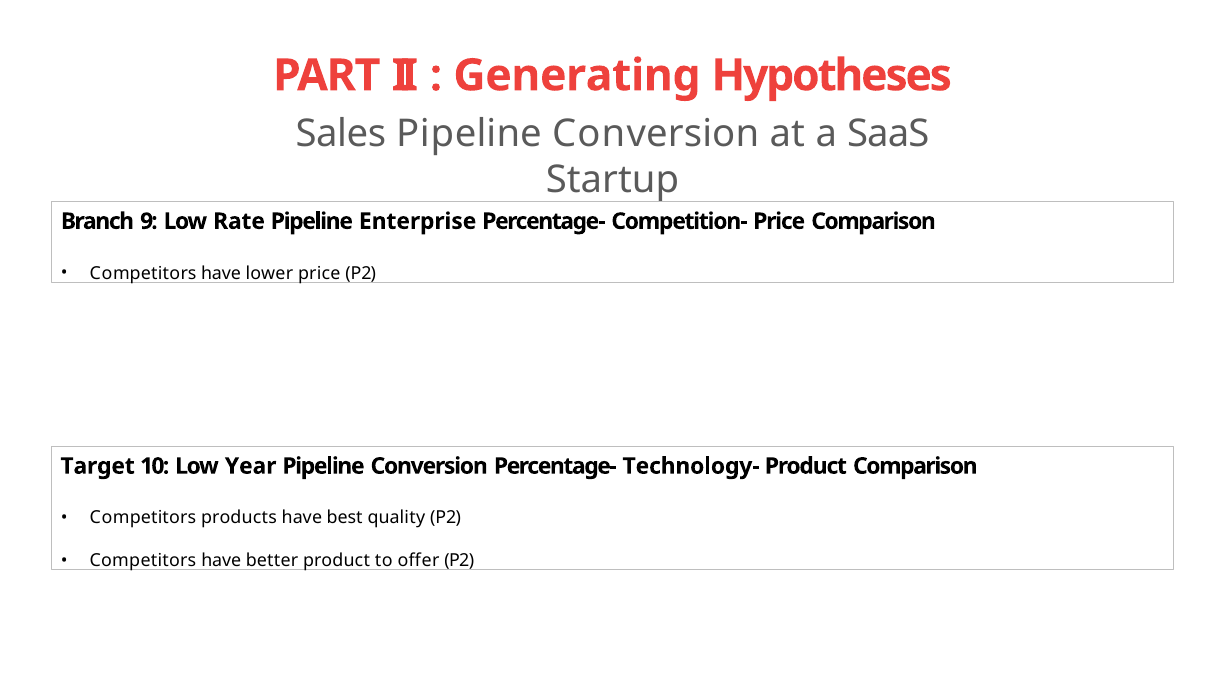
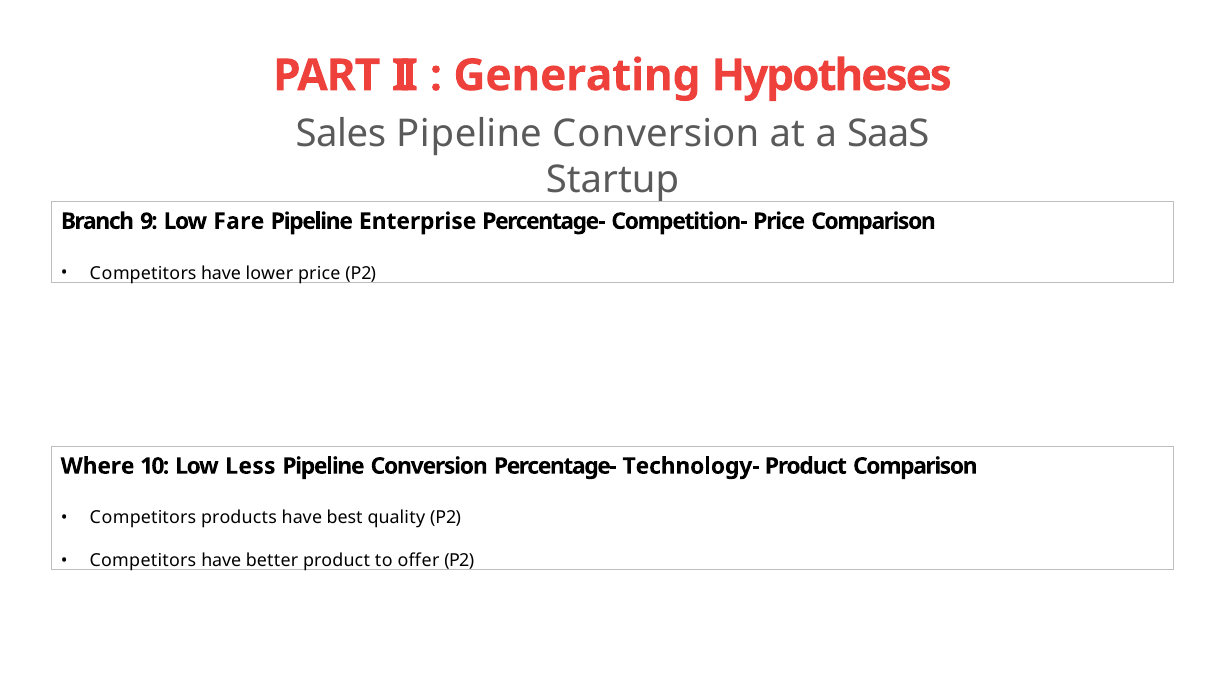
Rate: Rate -> Fare
Target: Target -> Where
Year: Year -> Less
